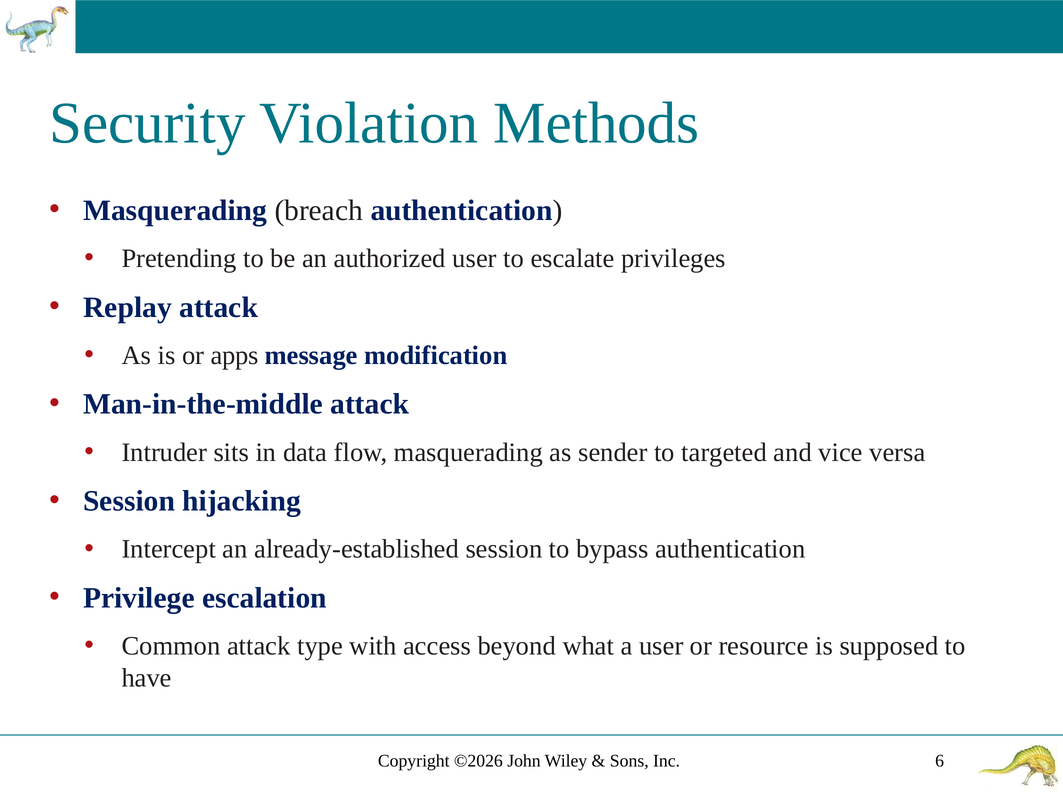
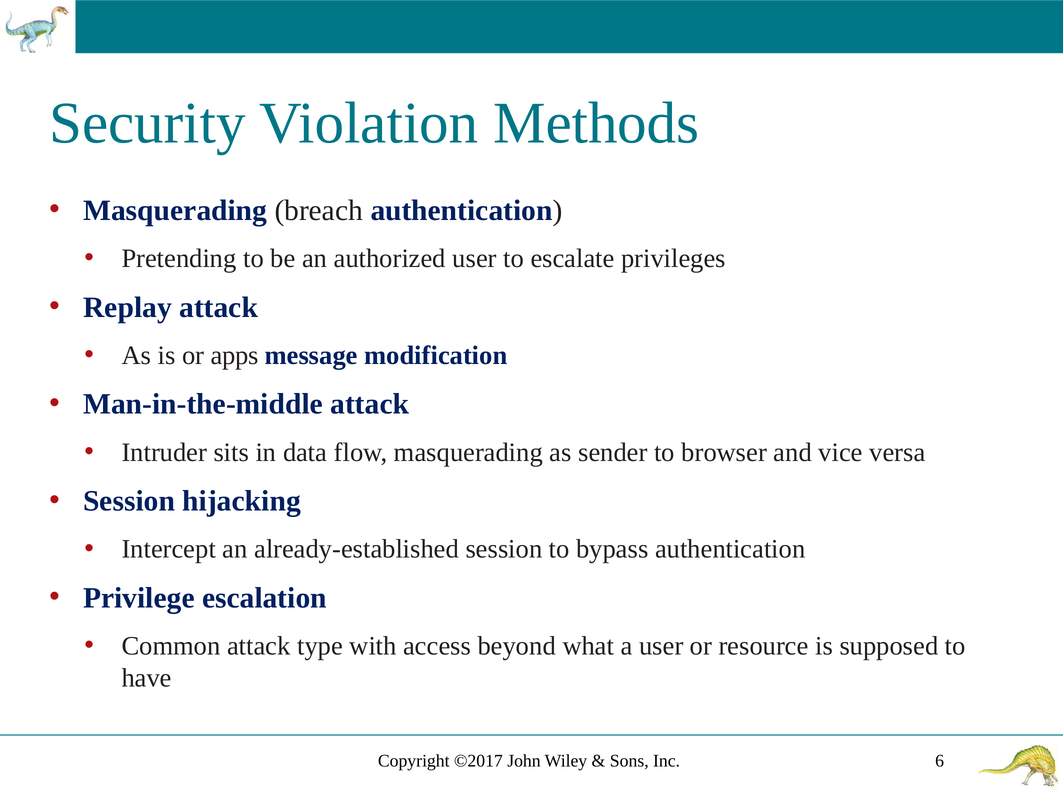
targeted: targeted -> browser
©2026: ©2026 -> ©2017
